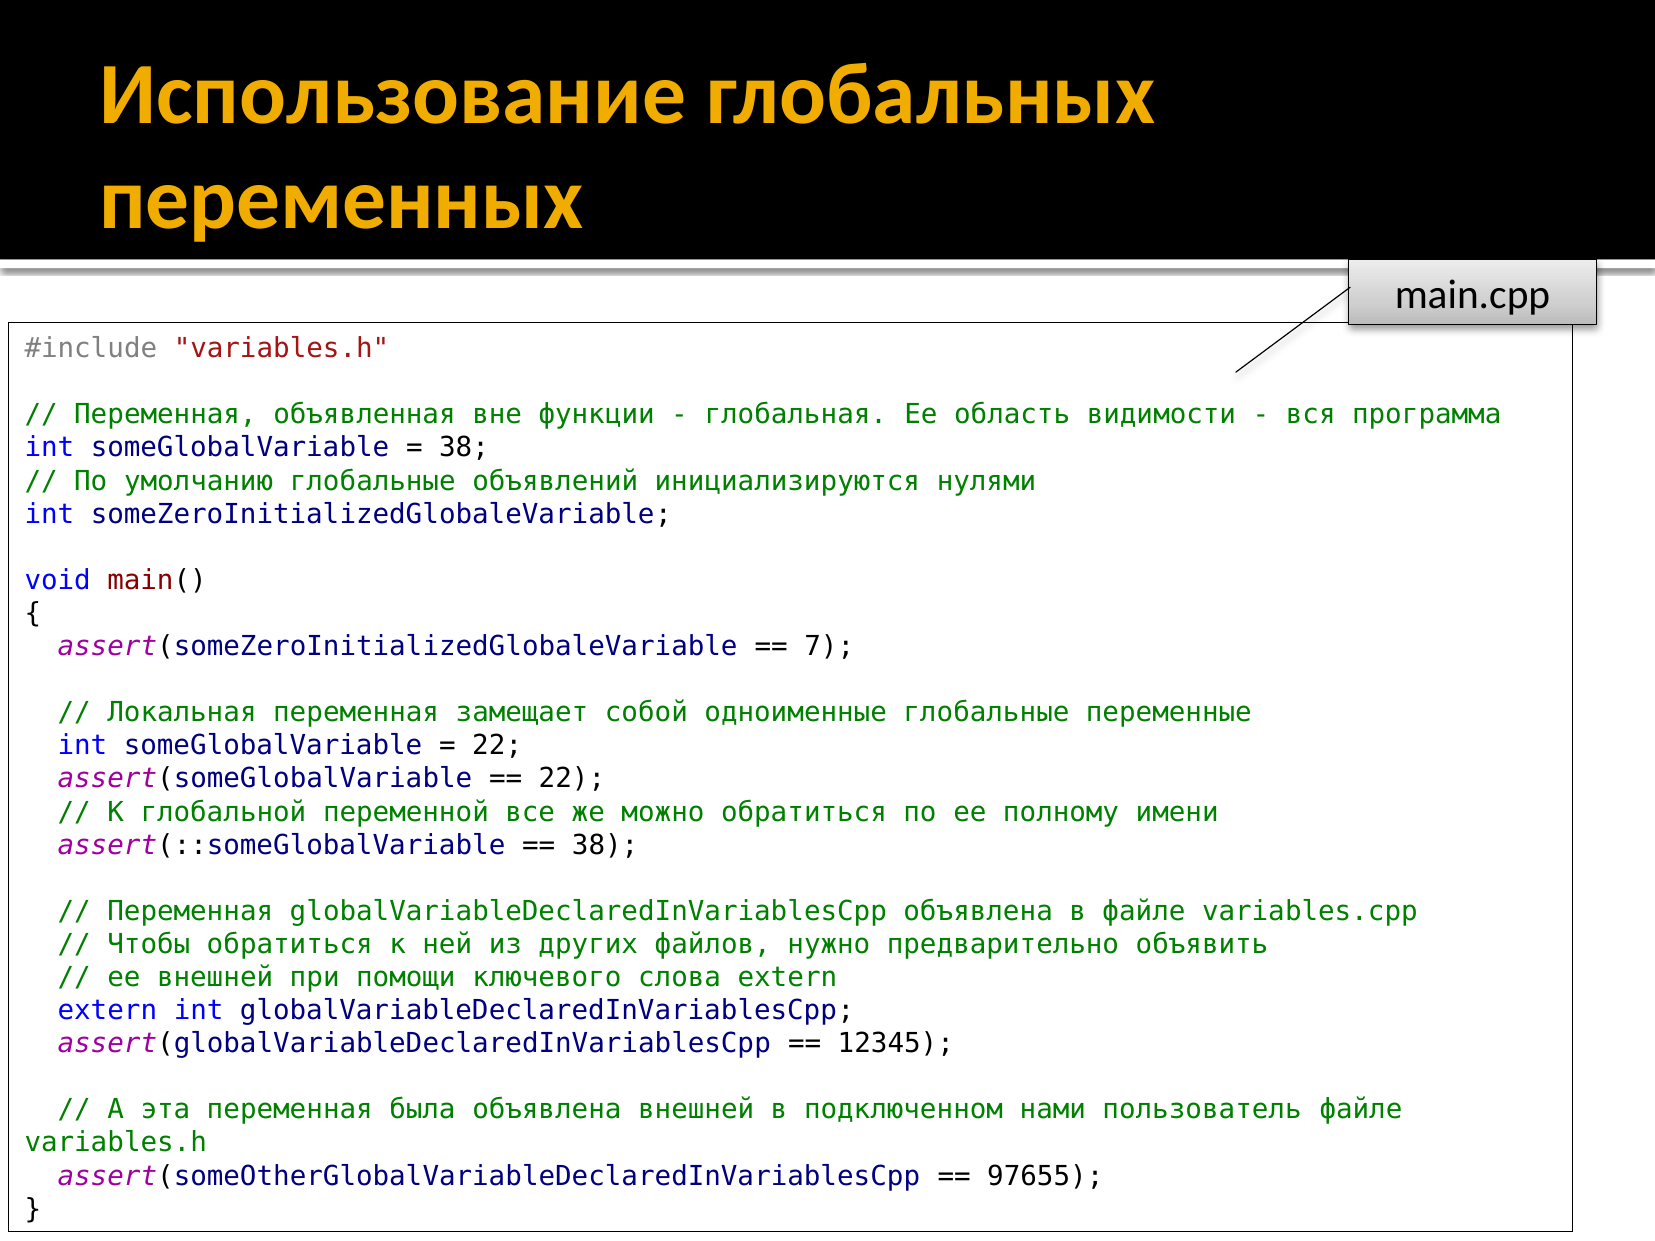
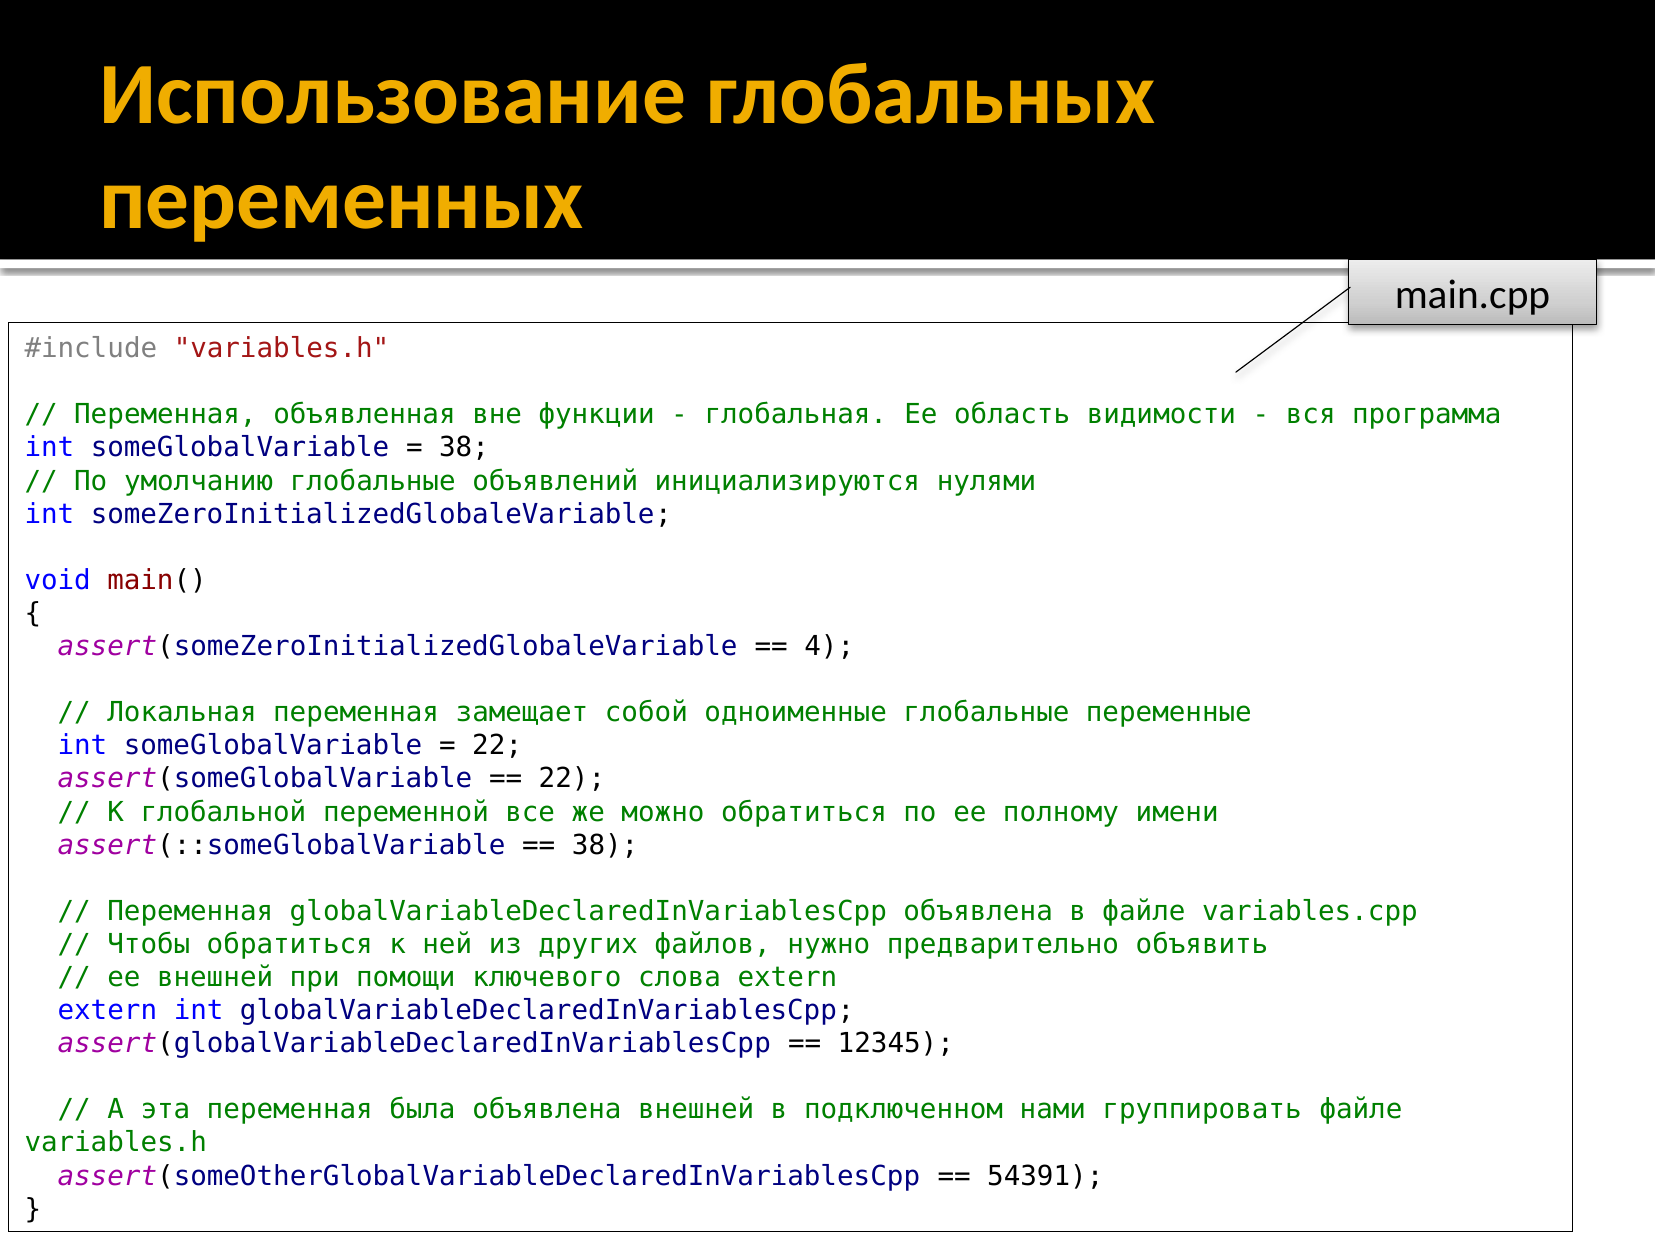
7: 7 -> 4
пользователь: пользователь -> группировать
97655: 97655 -> 54391
